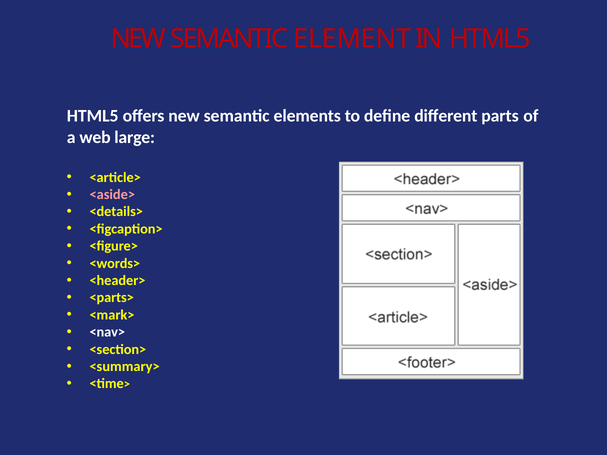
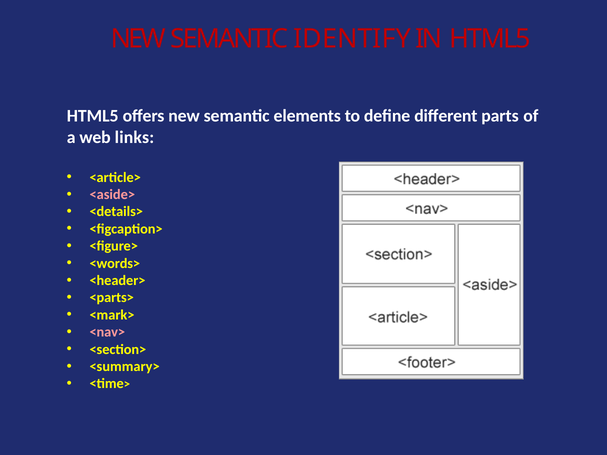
ELEMENT: ELEMENT -> IDENTIFY
large: large -> links
<nav> colour: white -> pink
